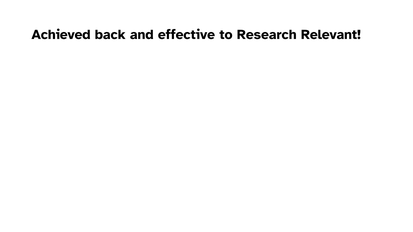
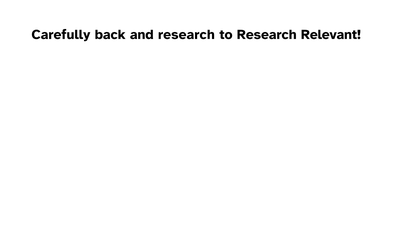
Achieved: Achieved -> Carefully
and effective: effective -> research
